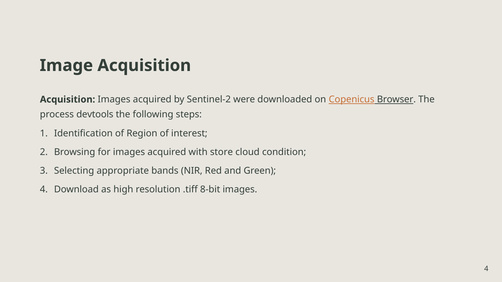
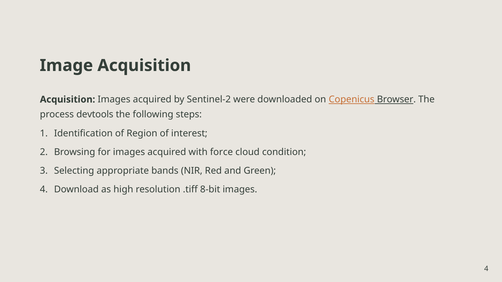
store: store -> force
